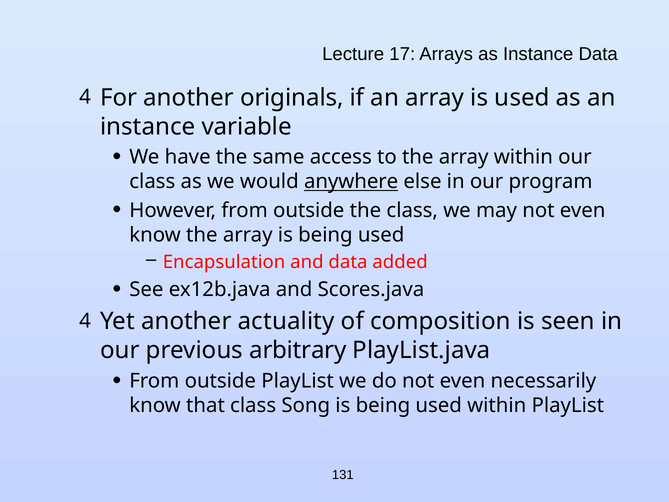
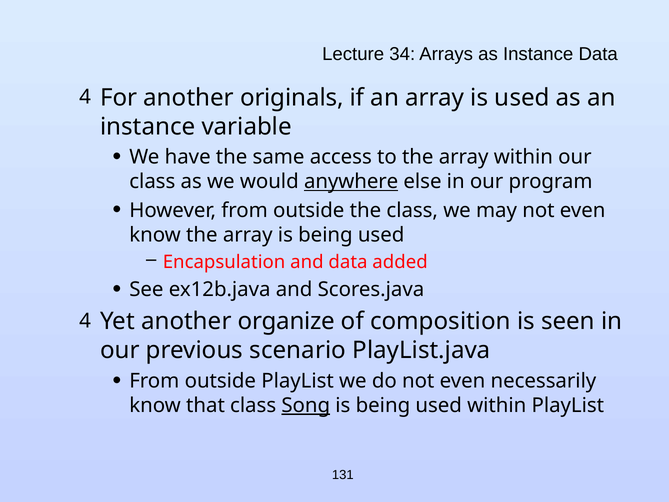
17: 17 -> 34
actuality: actuality -> organize
arbitrary: arbitrary -> scenario
Song underline: none -> present
